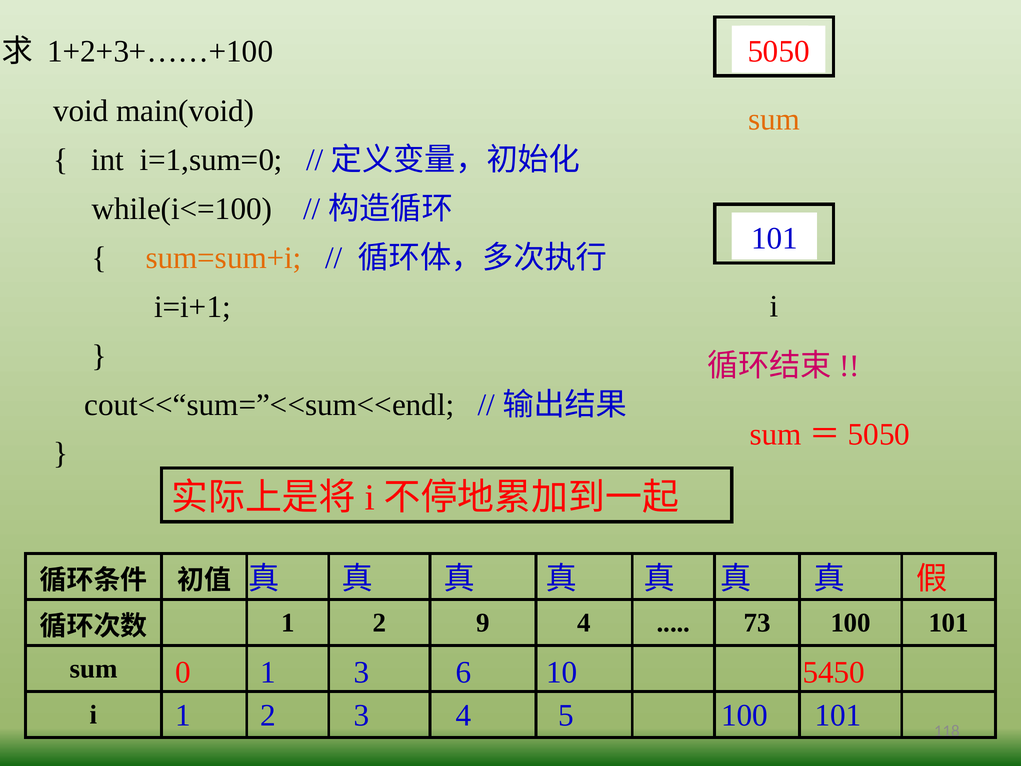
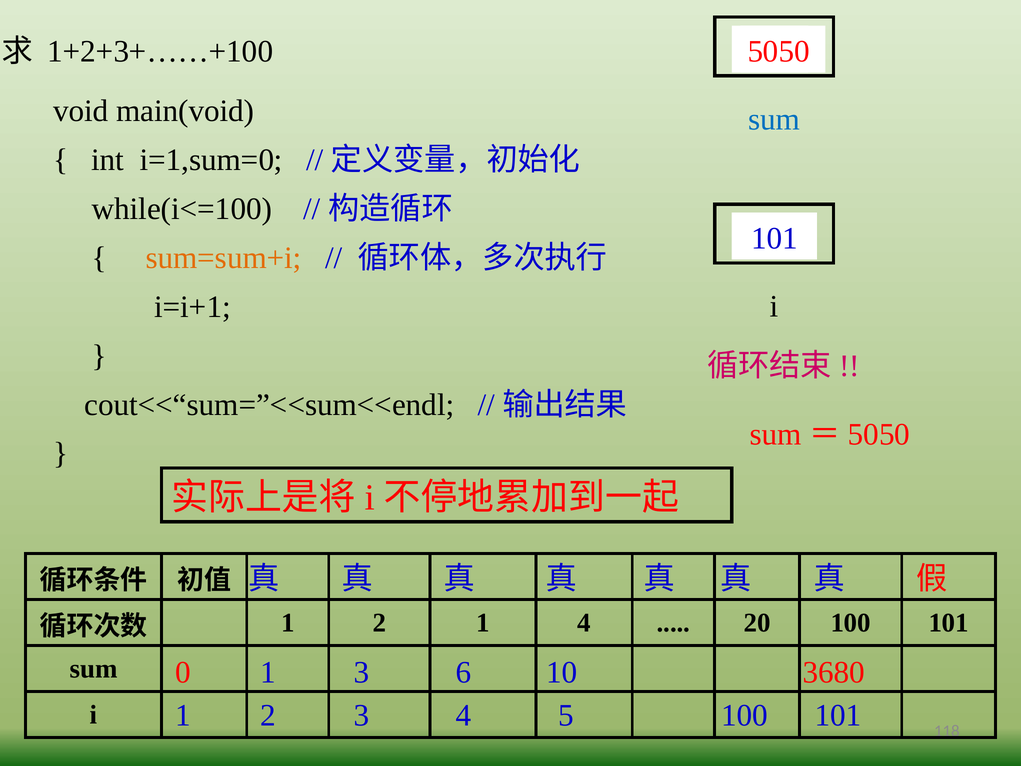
sum at (774, 119) colour: orange -> blue
2 9: 9 -> 1
73: 73 -> 20
5450: 5450 -> 3680
